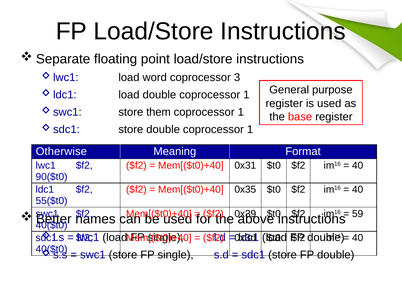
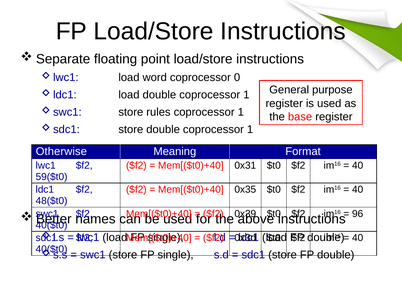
3: 3 -> 0
them: them -> rules
90($t0: 90($t0 -> 59($t0
55($t0: 55($t0 -> 48($t0
59: 59 -> 96
